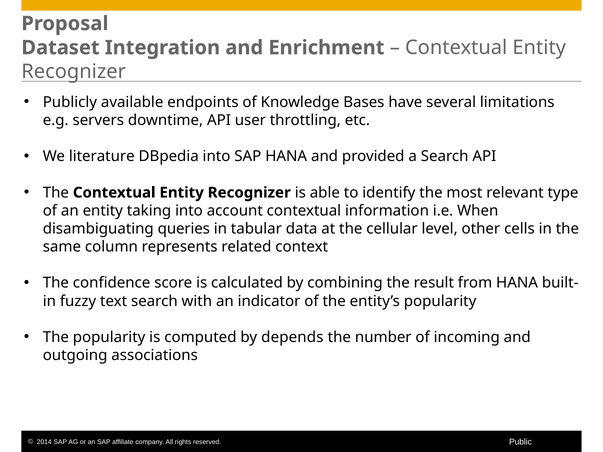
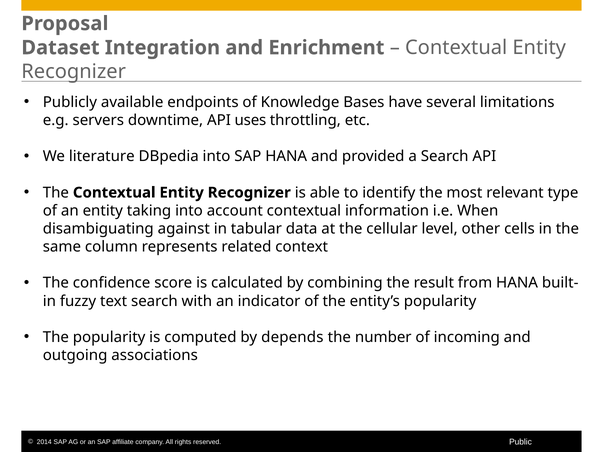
user: user -> uses
queries: queries -> against
